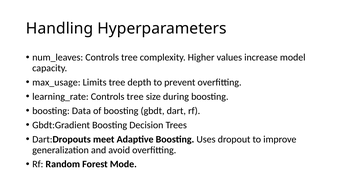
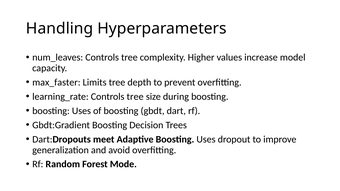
max_usage: max_usage -> max_faster
Data at (81, 111): Data -> Uses
